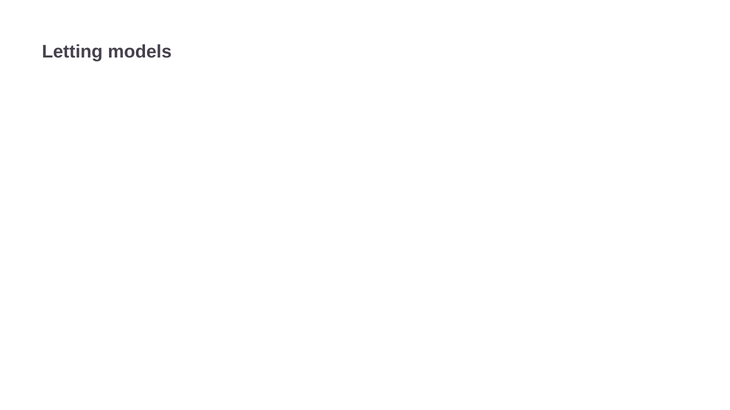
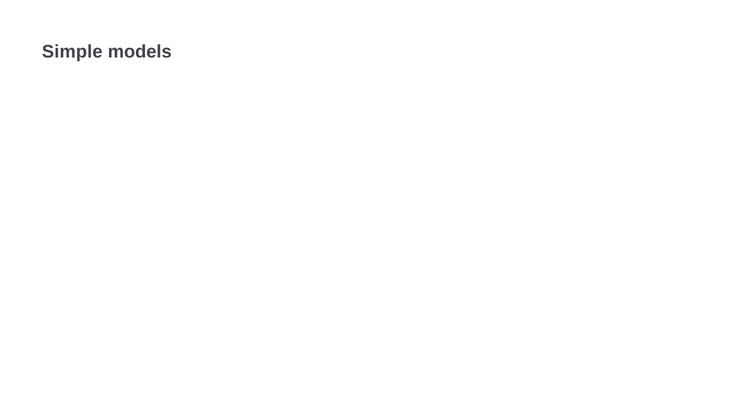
Letting: Letting -> Simple
